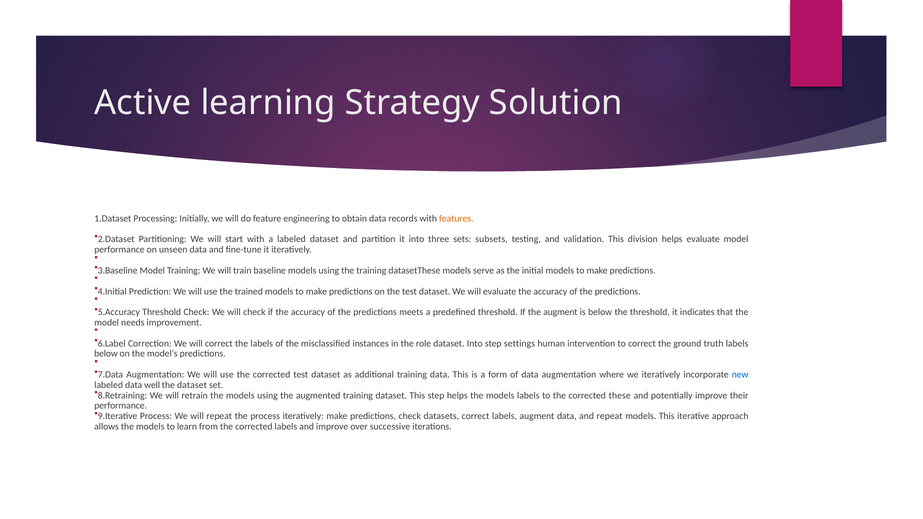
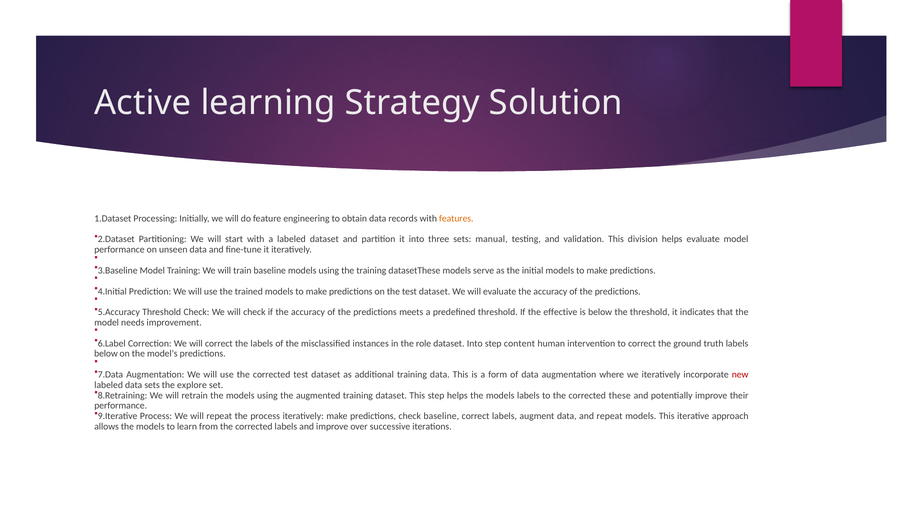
subsets: subsets -> manual
the augment: augment -> effective
settings: settings -> content
new colour: blue -> red
data well: well -> sets
the dataset: dataset -> explore
check datasets: datasets -> baseline
